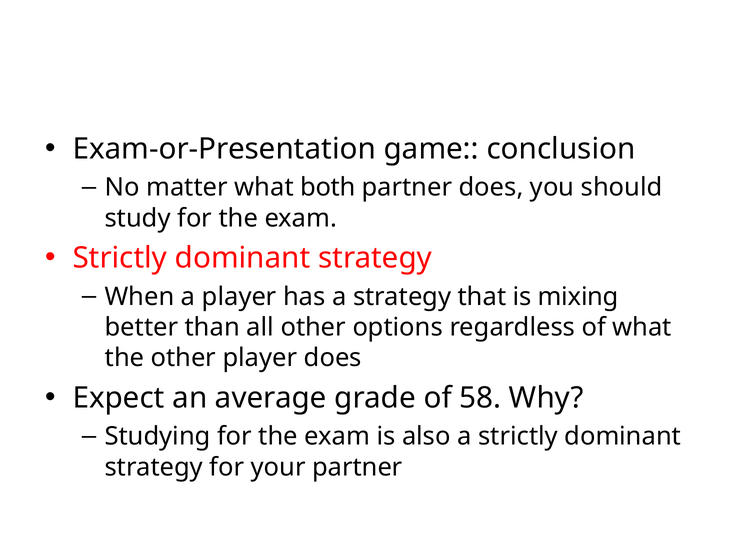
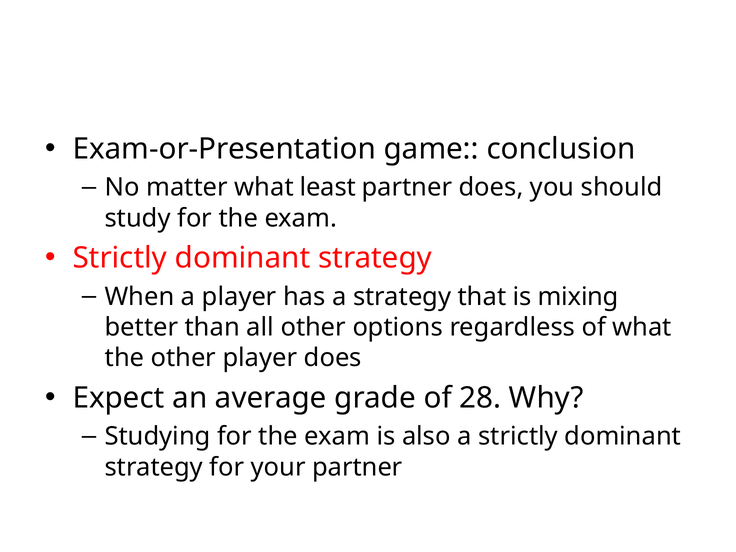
both: both -> least
58: 58 -> 28
